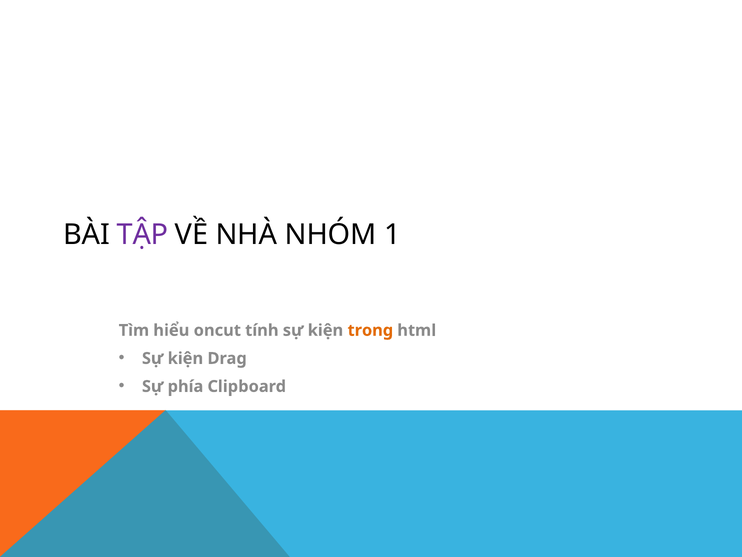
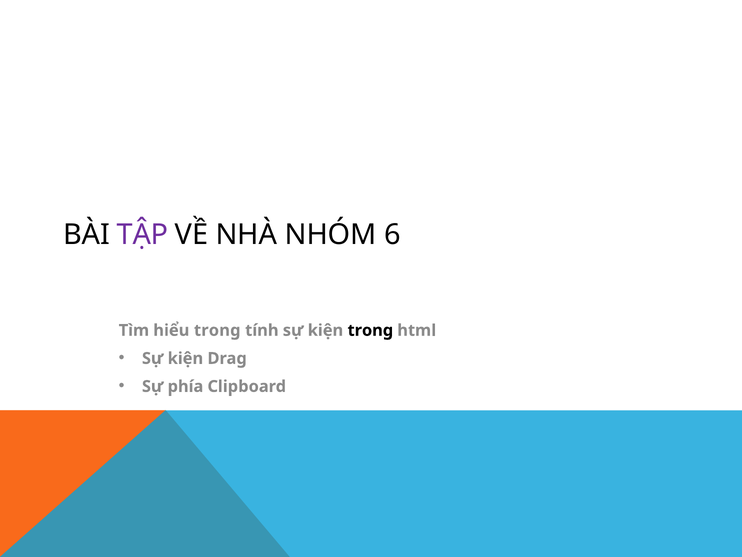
1: 1 -> 6
hiểu oncut: oncut -> trong
trong at (370, 330) colour: orange -> black
